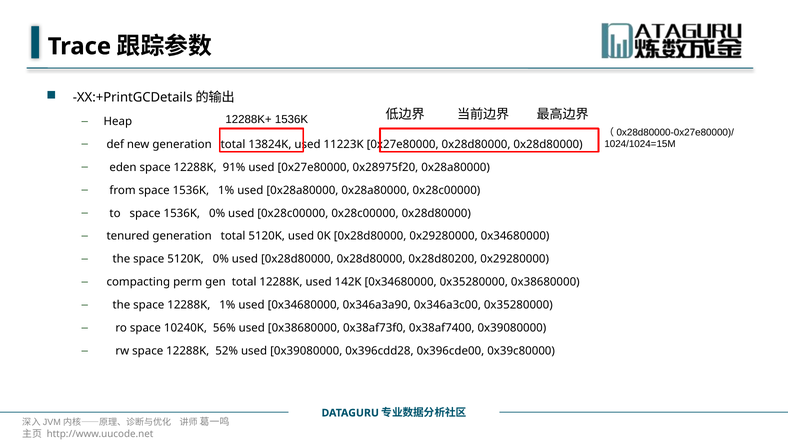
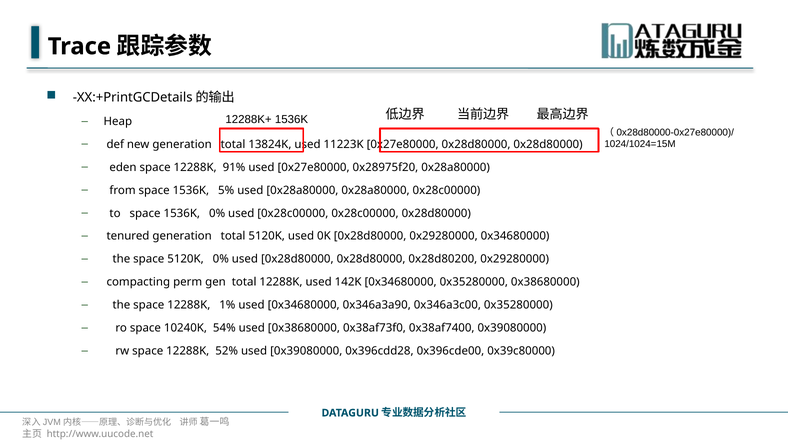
1536K 1%: 1% -> 5%
56%: 56% -> 54%
